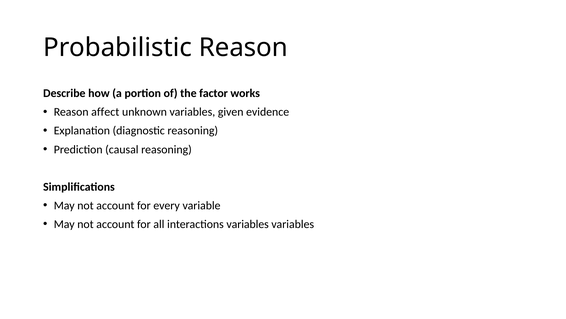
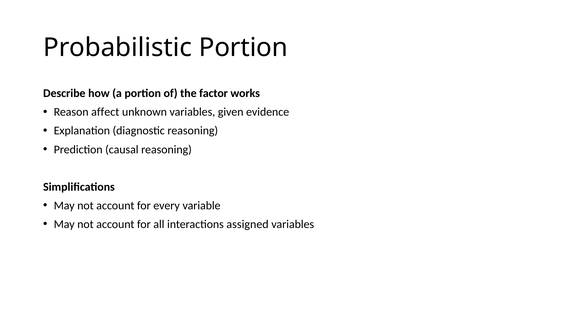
Probabilistic Reason: Reason -> Portion
interactions variables: variables -> assigned
